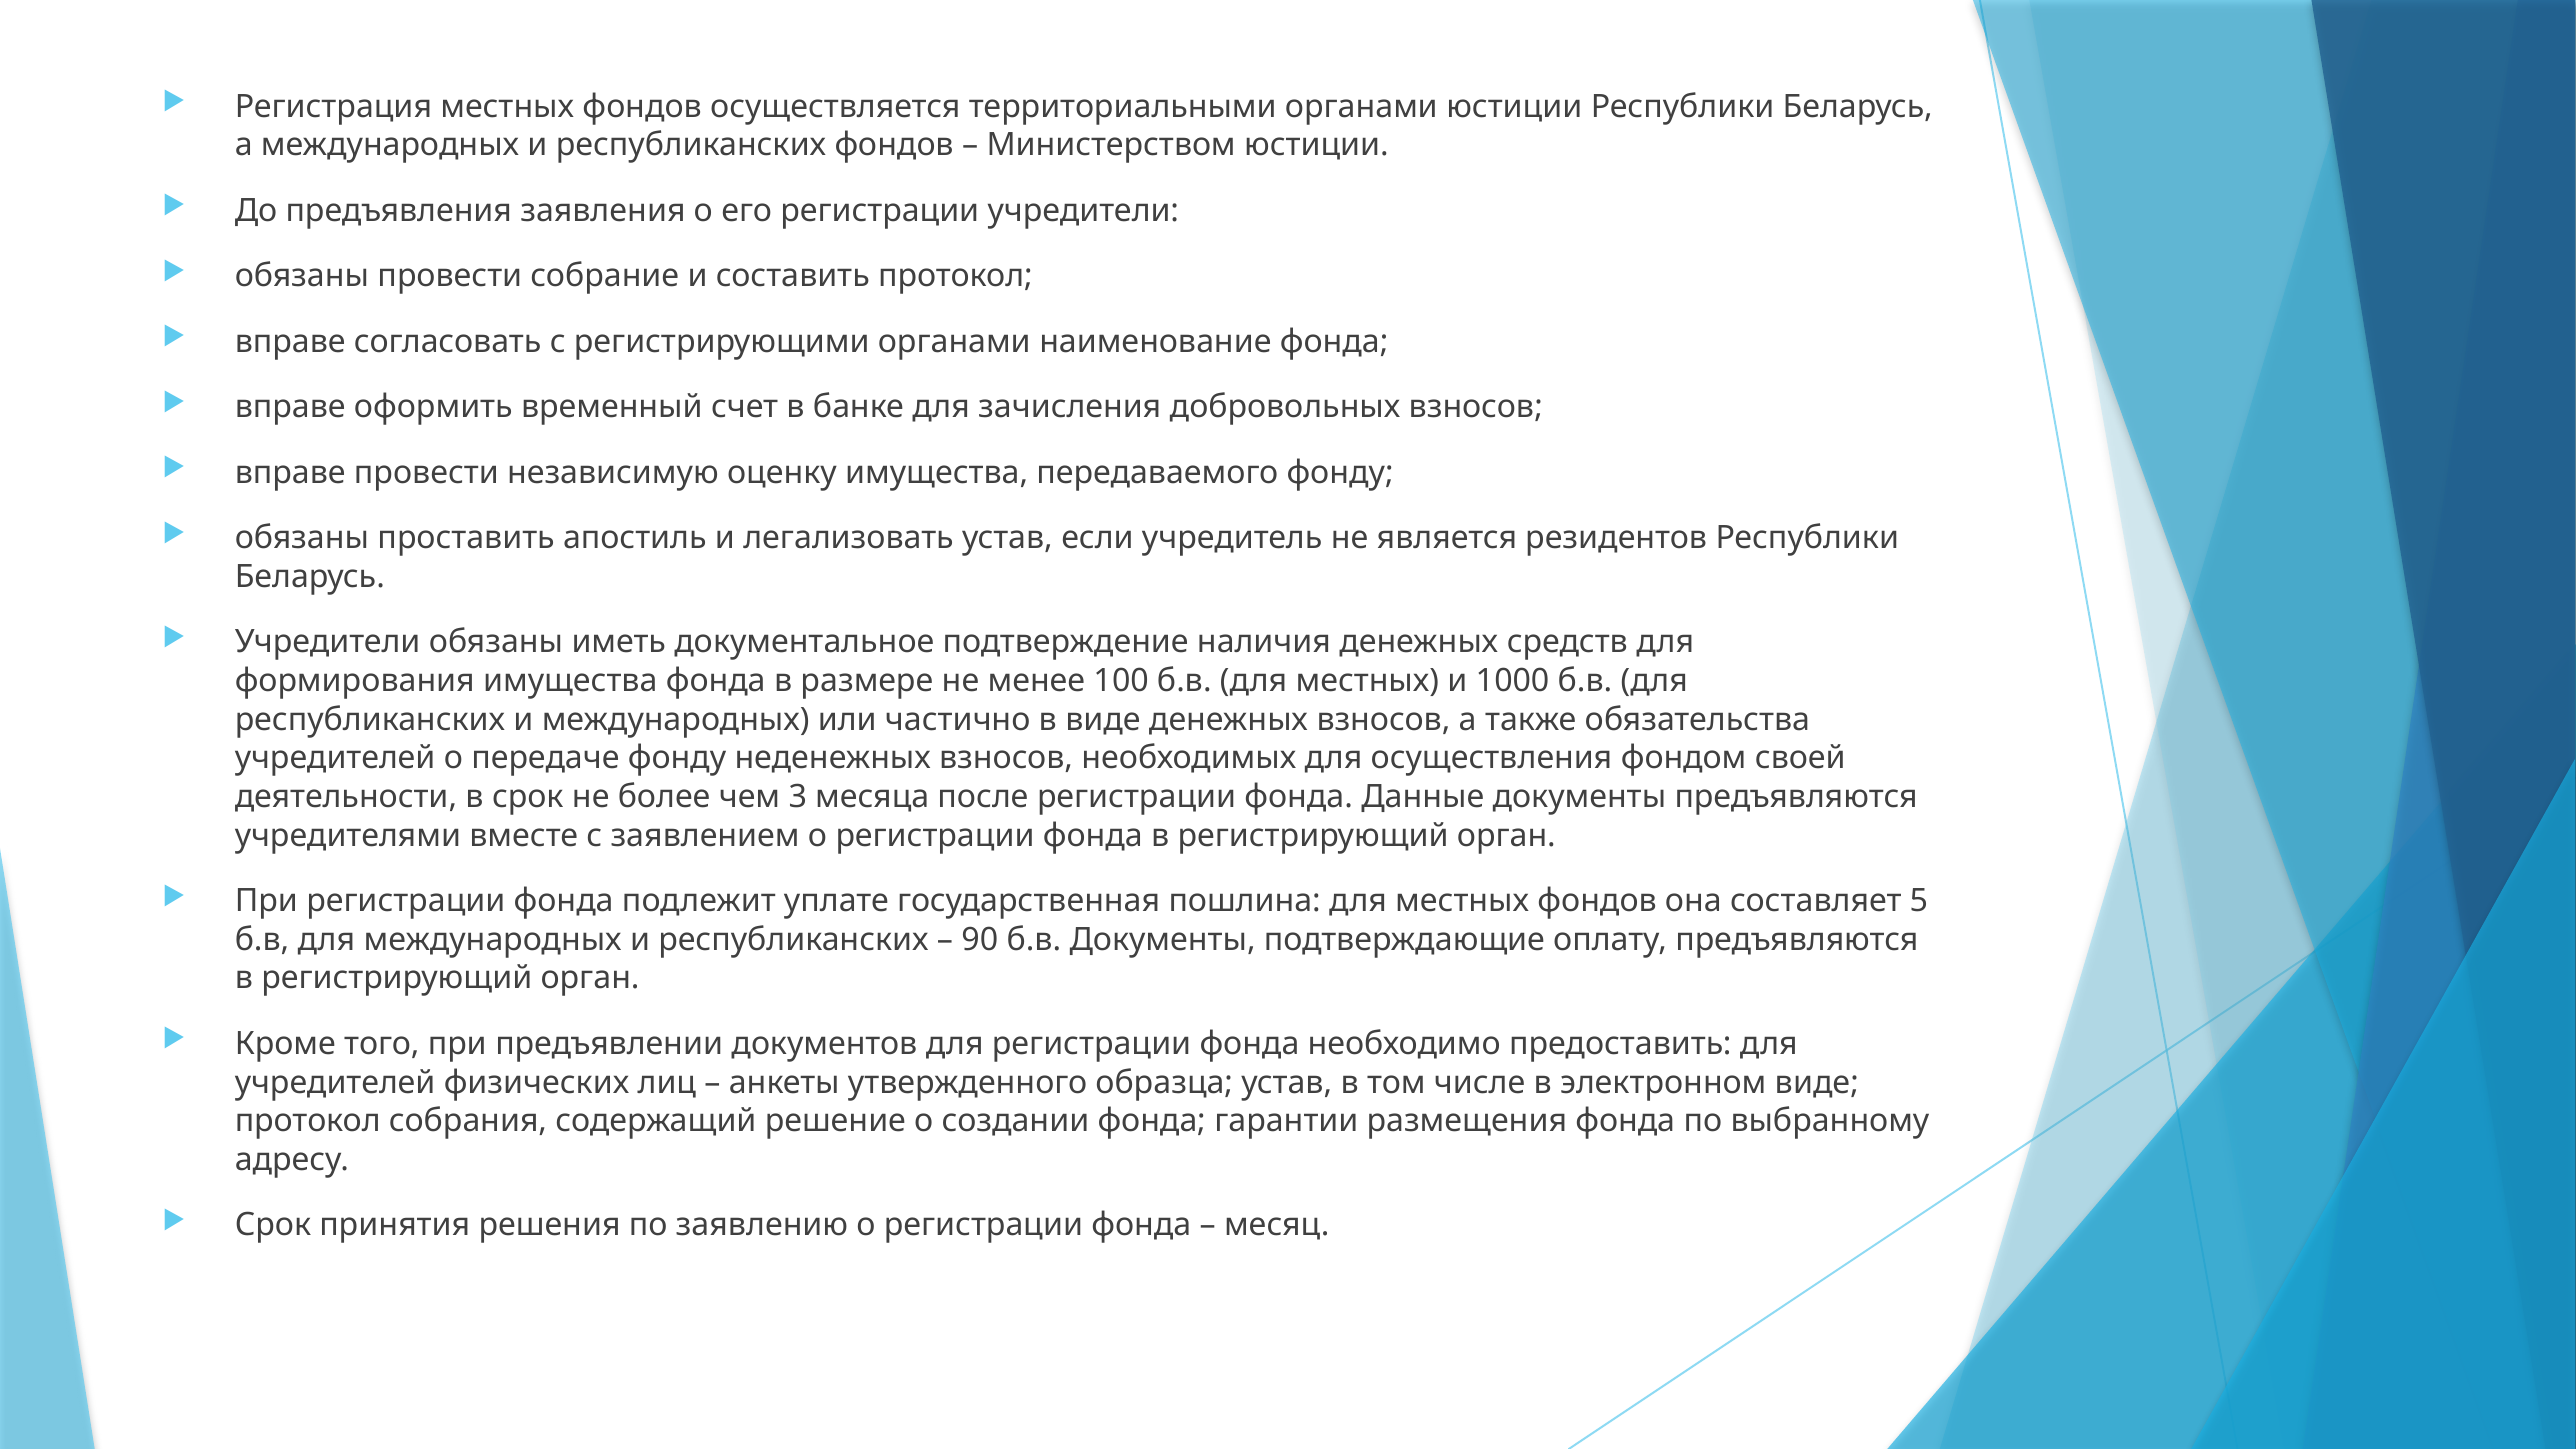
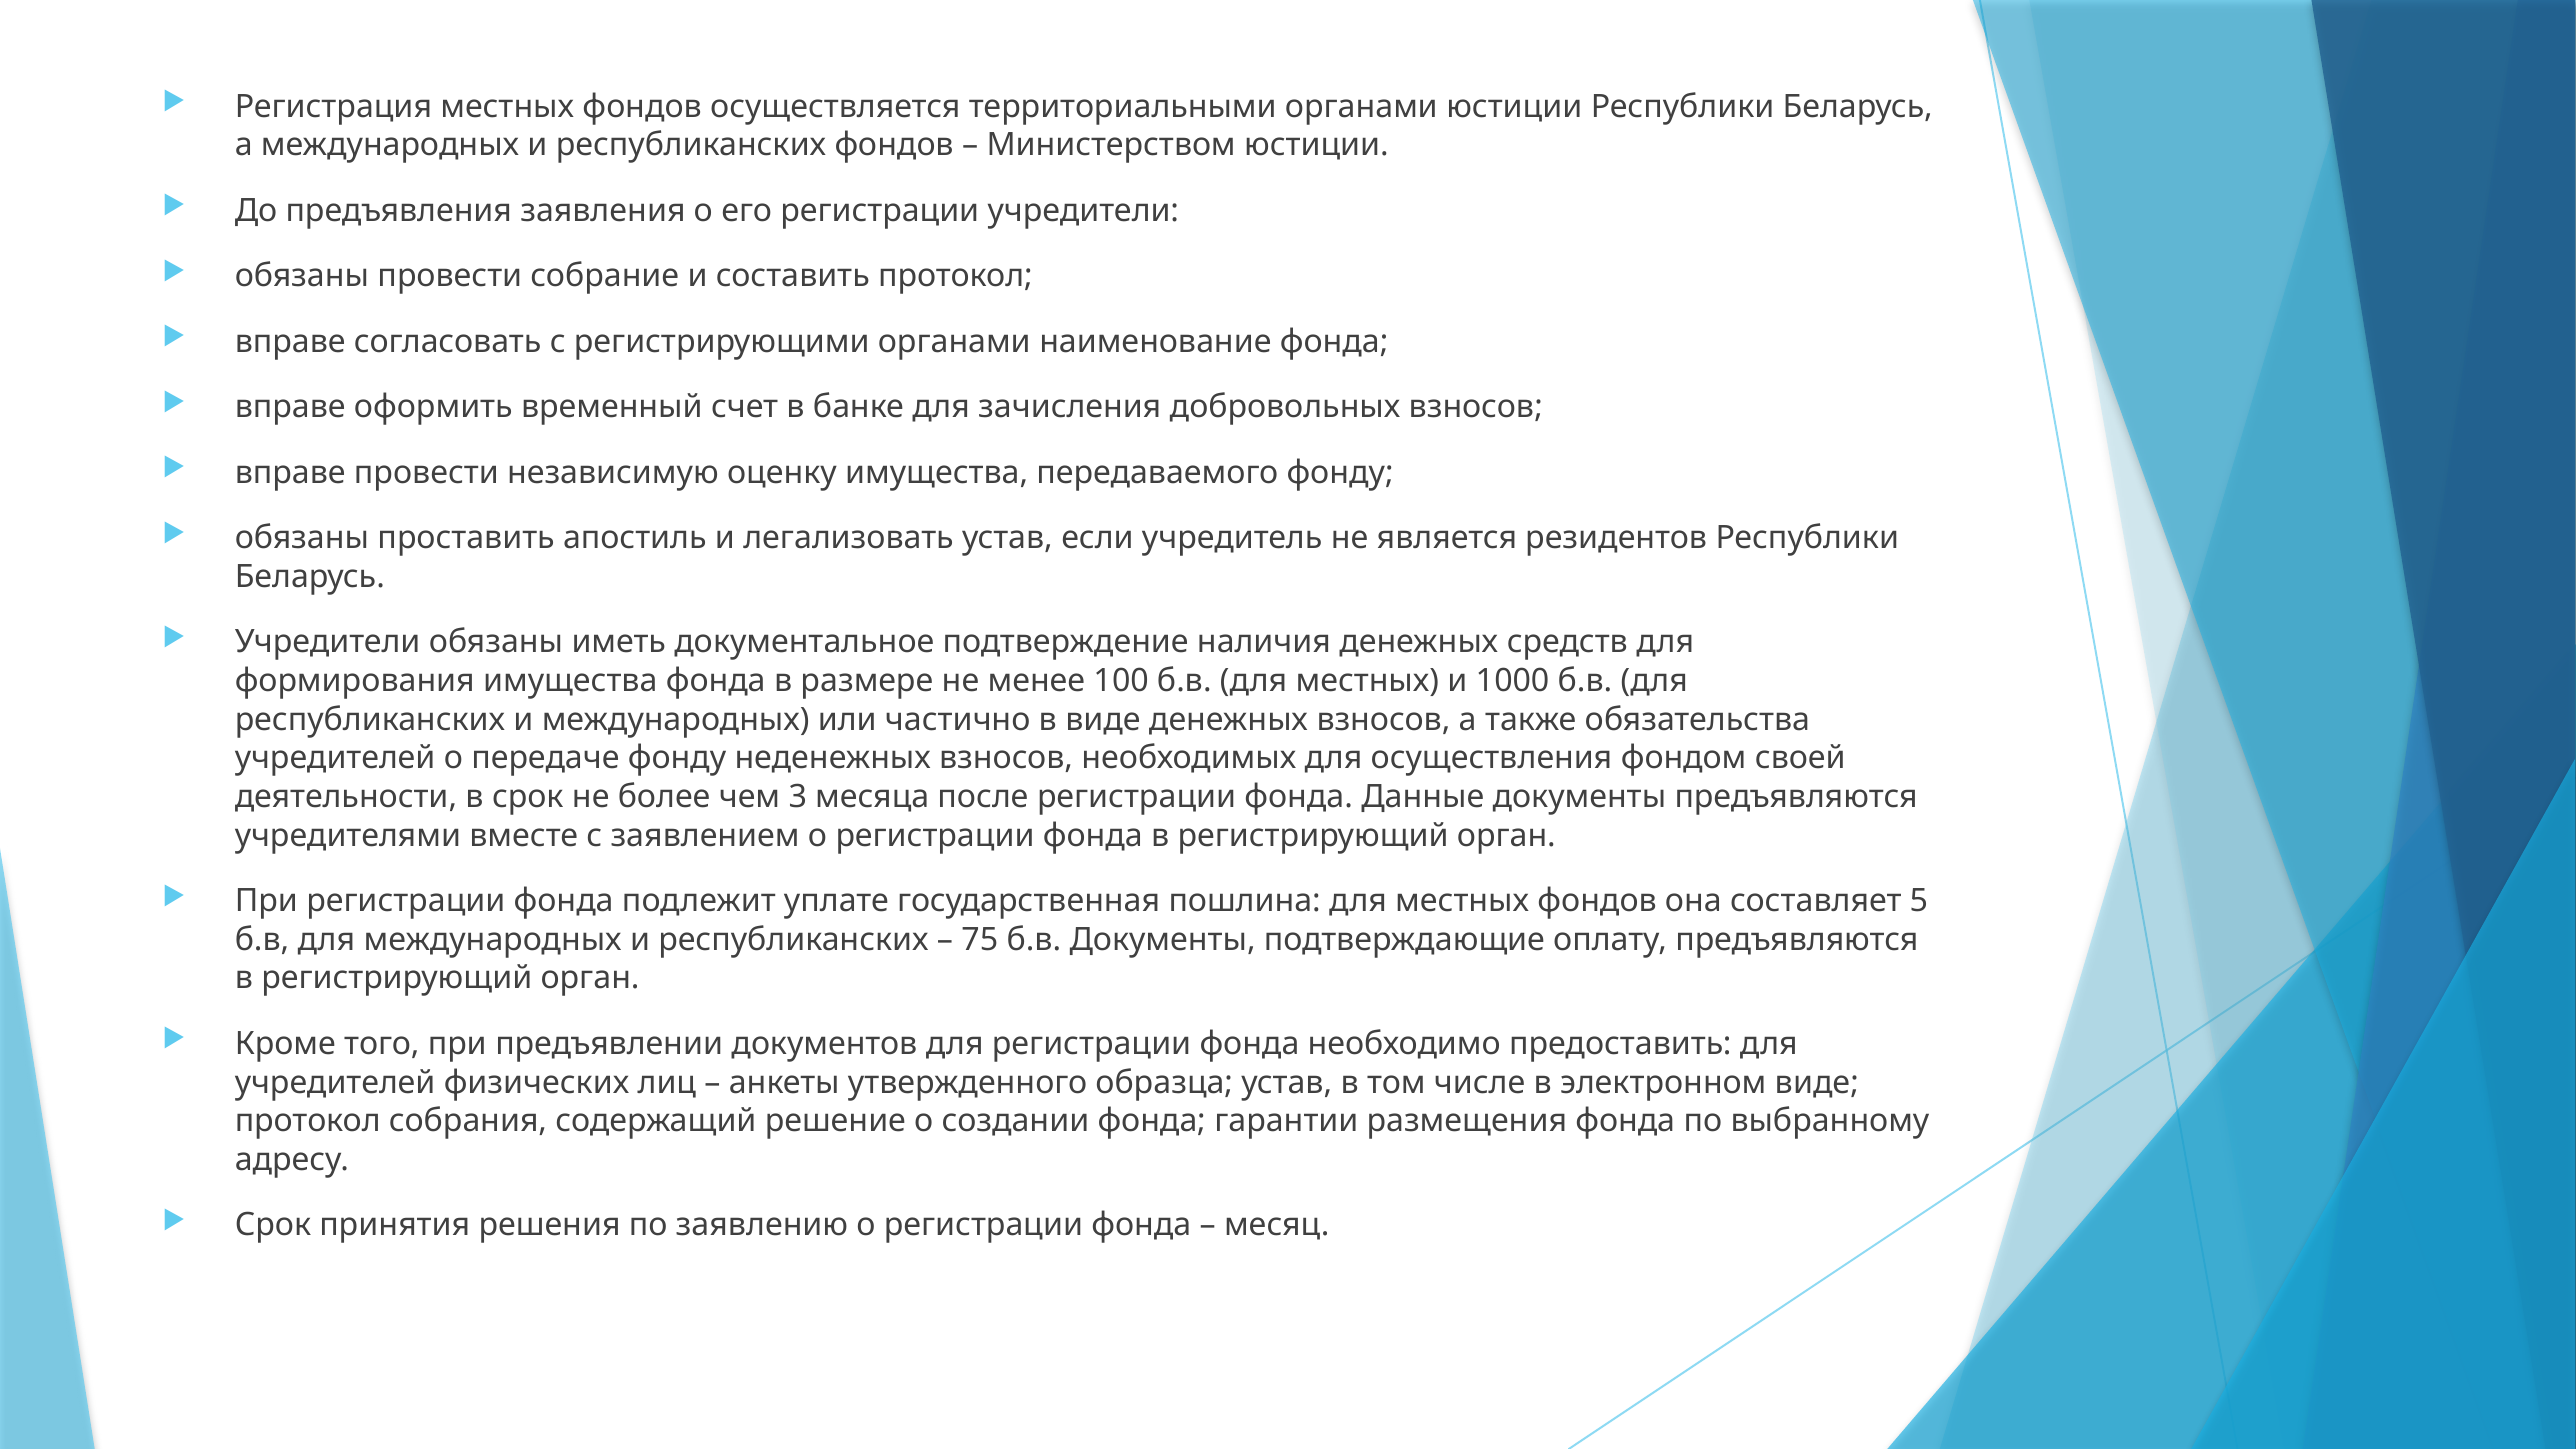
90: 90 -> 75
